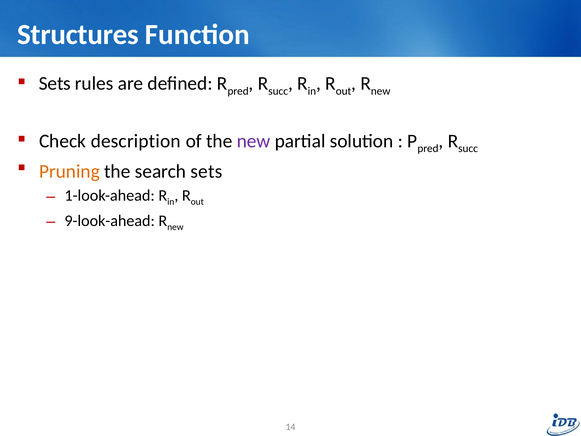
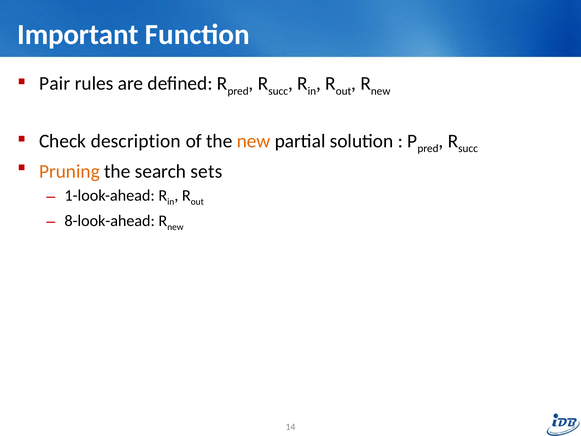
Structures: Structures -> Important
Sets at (55, 83): Sets -> Pair
new at (254, 141) colour: purple -> orange
9-look-ahead: 9-look-ahead -> 8-look-ahead
